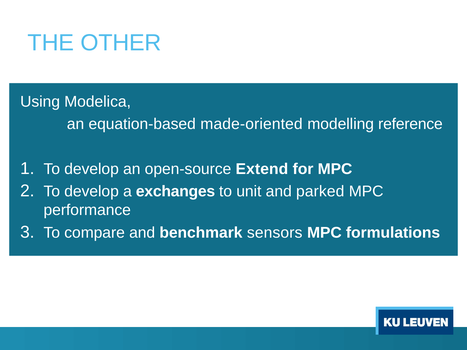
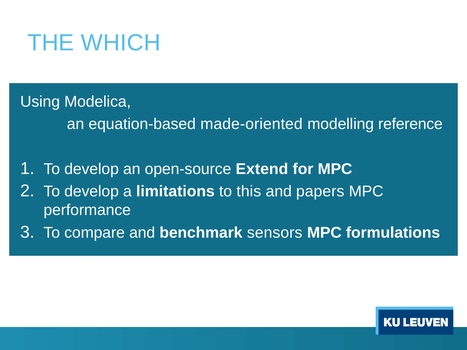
OTHER: OTHER -> WHICH
exchanges: exchanges -> limitations
unit: unit -> this
parked: parked -> papers
